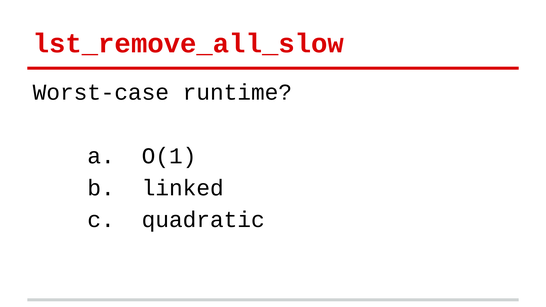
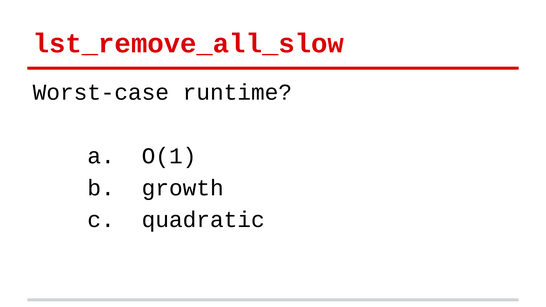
linked: linked -> growth
